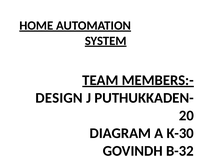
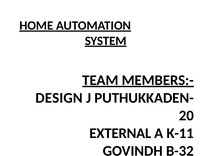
DIAGRAM: DIAGRAM -> EXTERNAL
K-30: K-30 -> K-11
